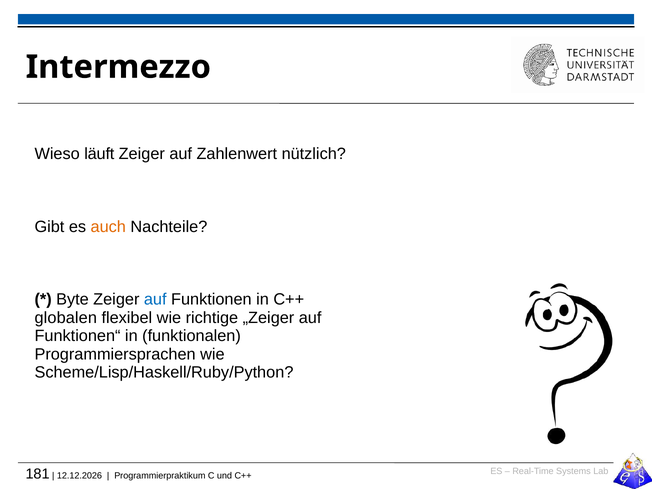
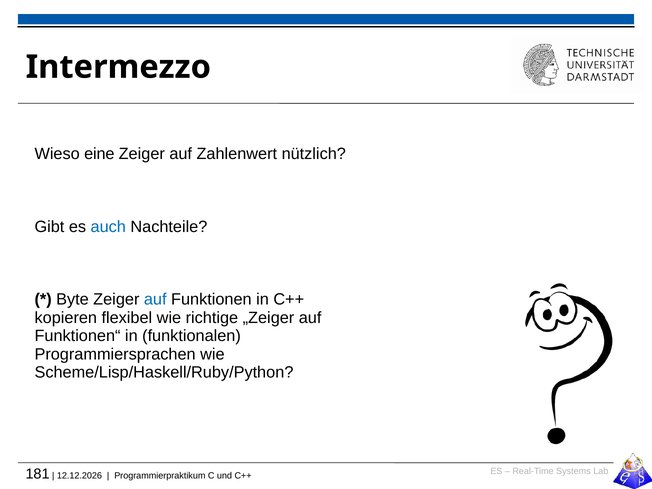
läuft: läuft -> eine
auch colour: orange -> blue
globalen: globalen -> kopieren
